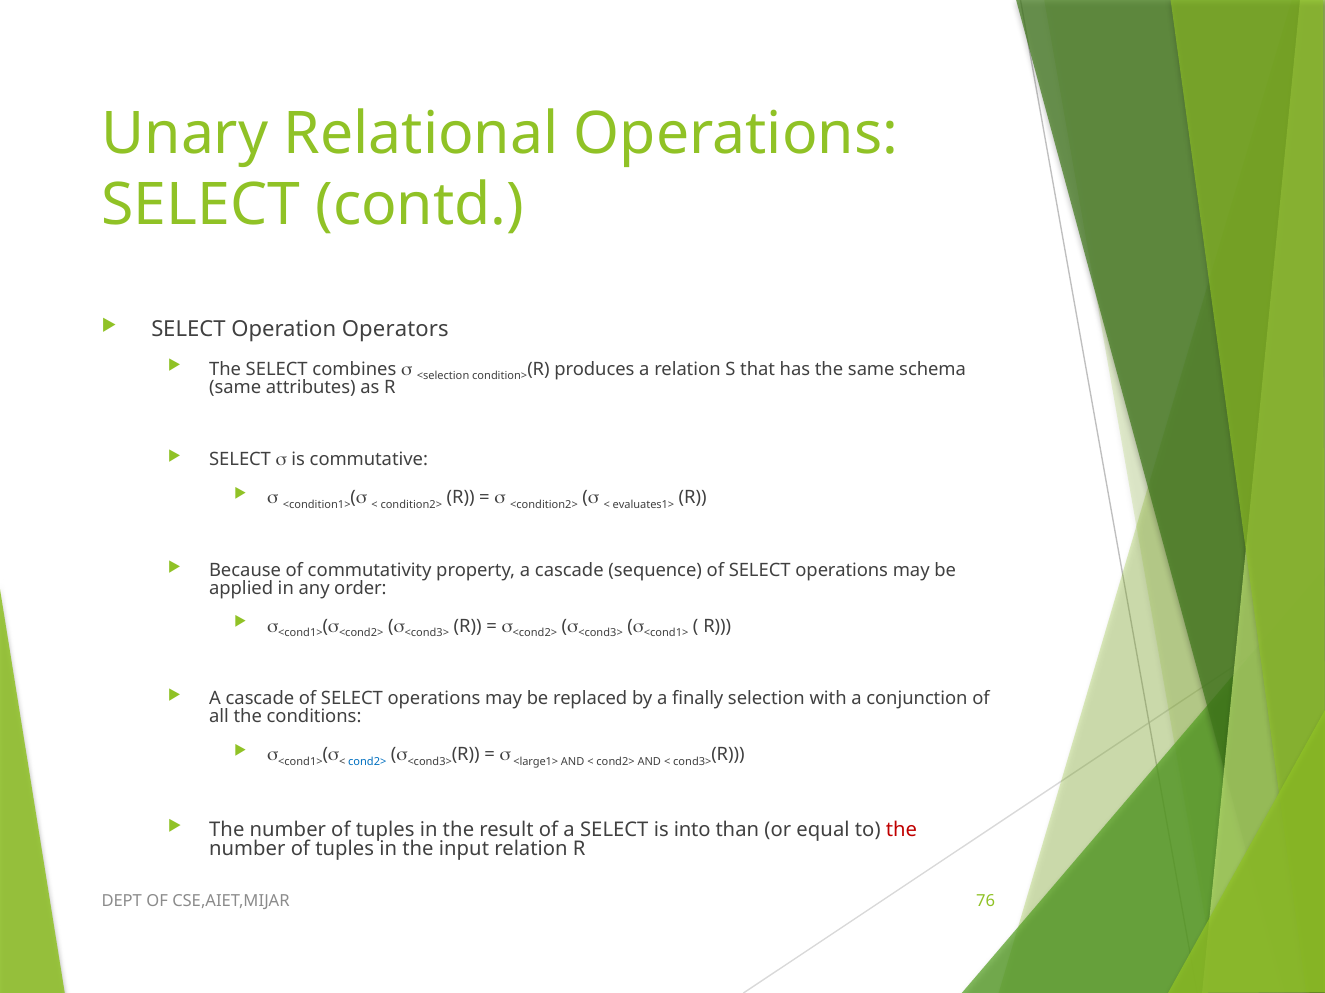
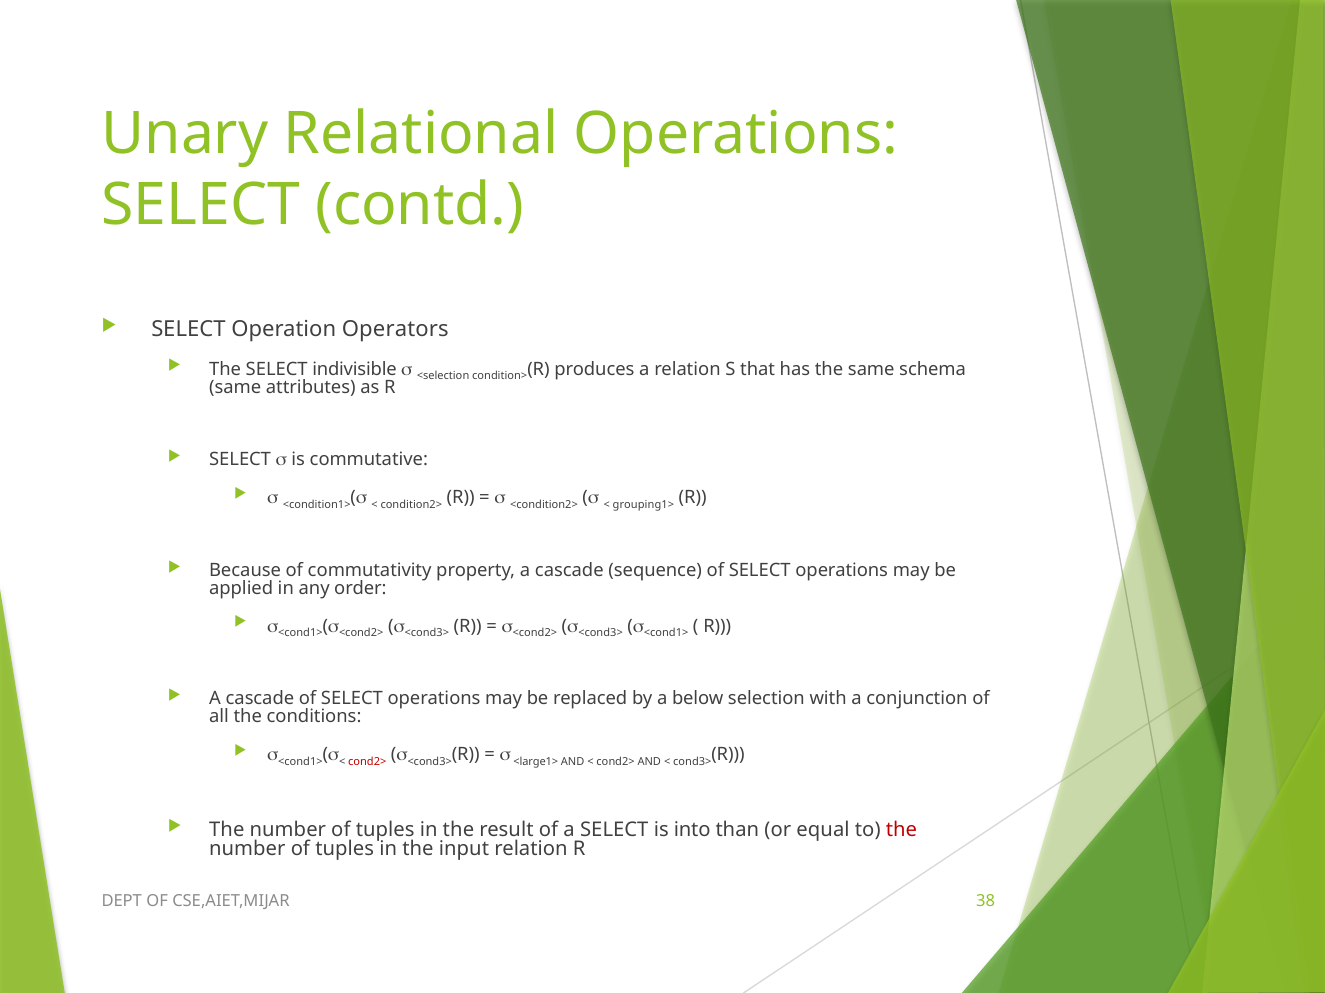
combines: combines -> indivisible
evaluates1>: evaluates1> -> grouping1>
finally: finally -> below
cond2> at (367, 762) colour: blue -> red
76: 76 -> 38
